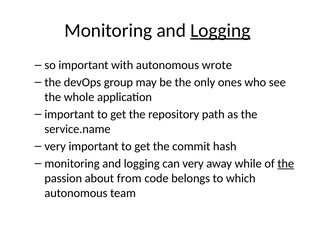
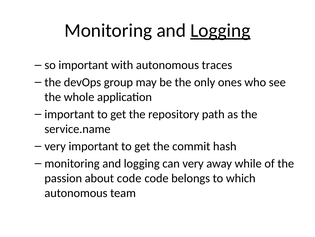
wrote: wrote -> traces
the at (286, 163) underline: present -> none
about from: from -> code
